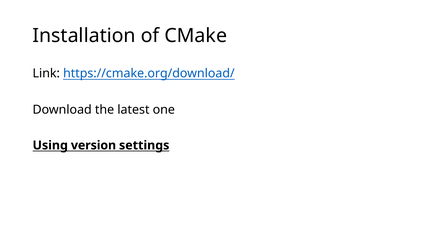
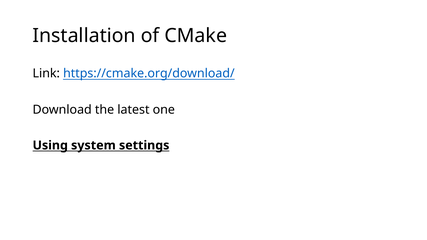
version: version -> system
